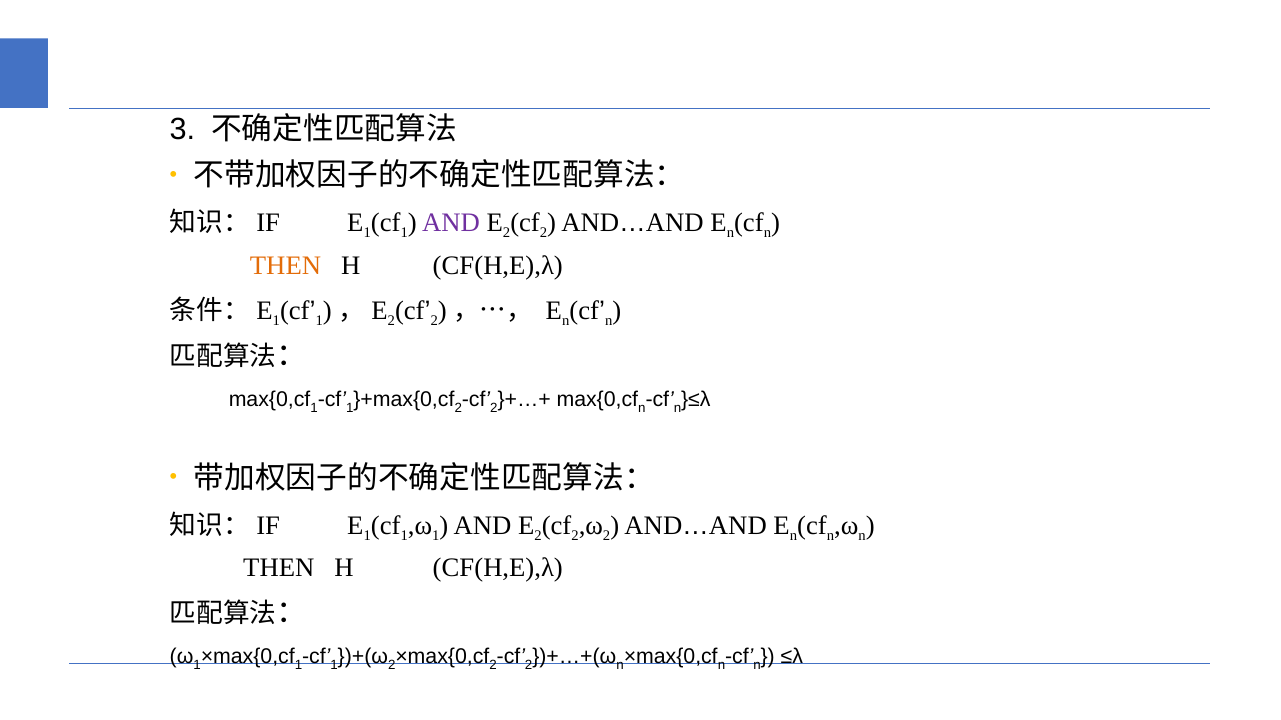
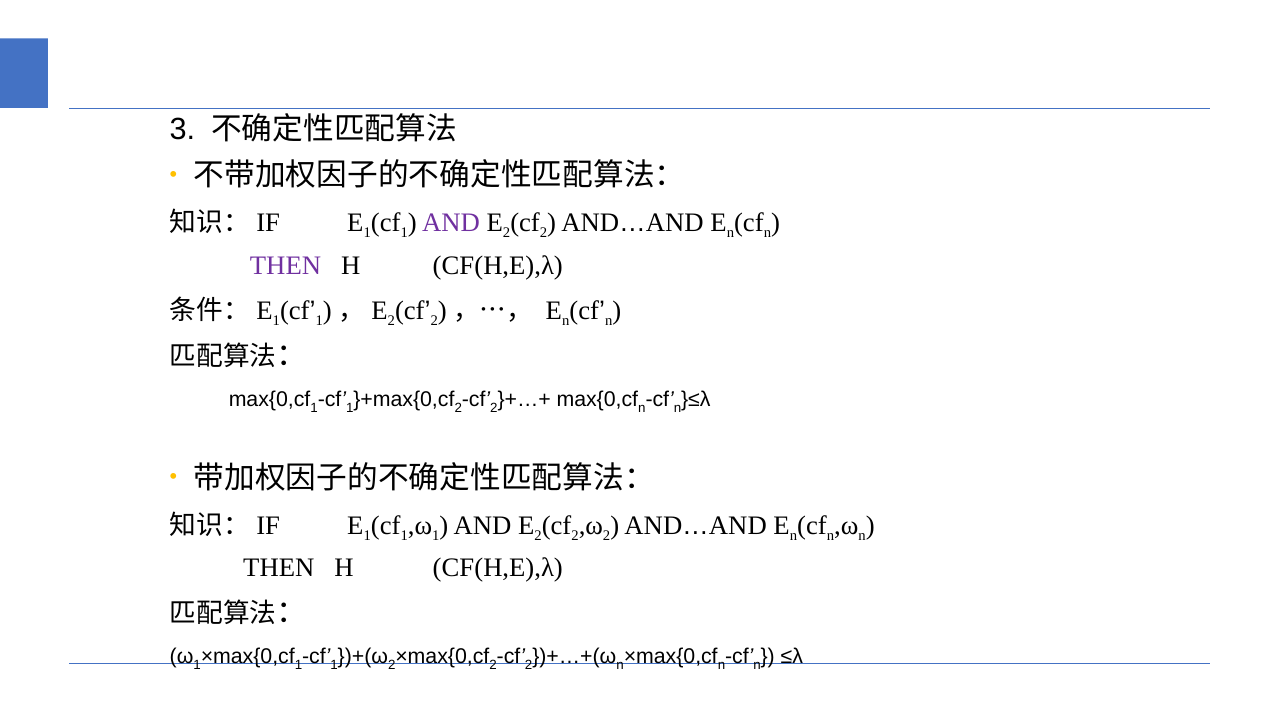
THEN at (286, 266) colour: orange -> purple
